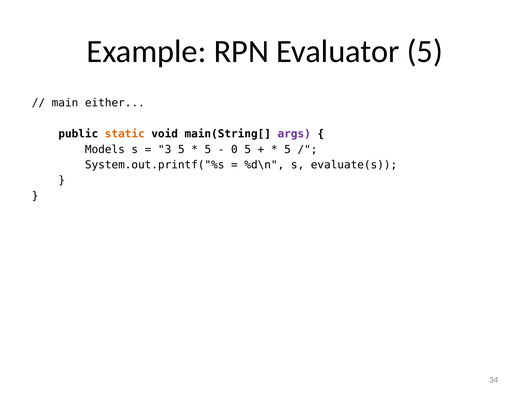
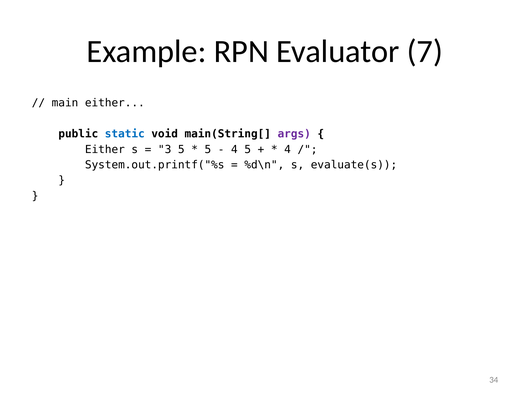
Evaluator 5: 5 -> 7
static colour: orange -> blue
Models at (105, 149): Models -> Either
0 at (234, 149): 0 -> 4
5 at (288, 149): 5 -> 4
